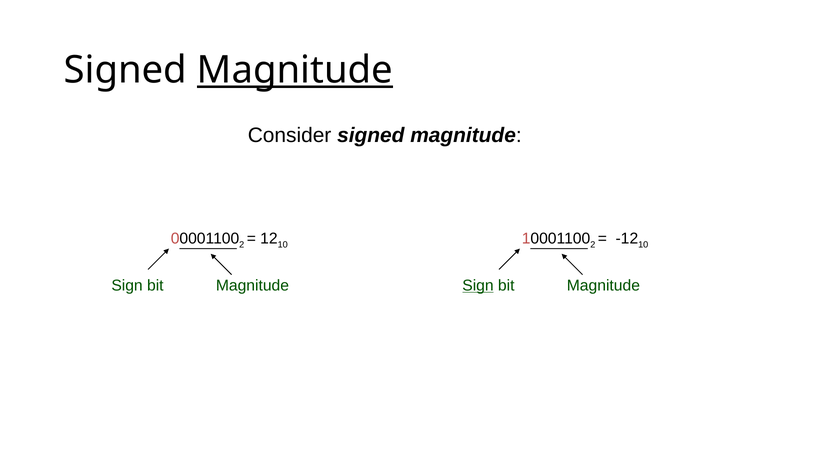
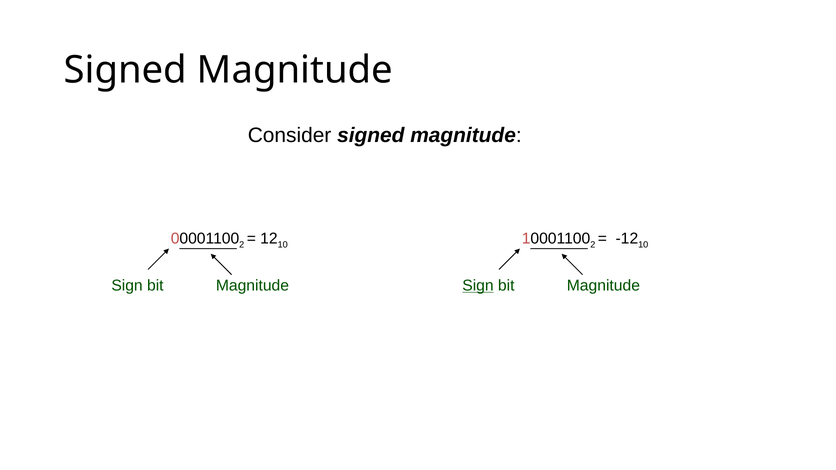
Magnitude at (295, 70) underline: present -> none
